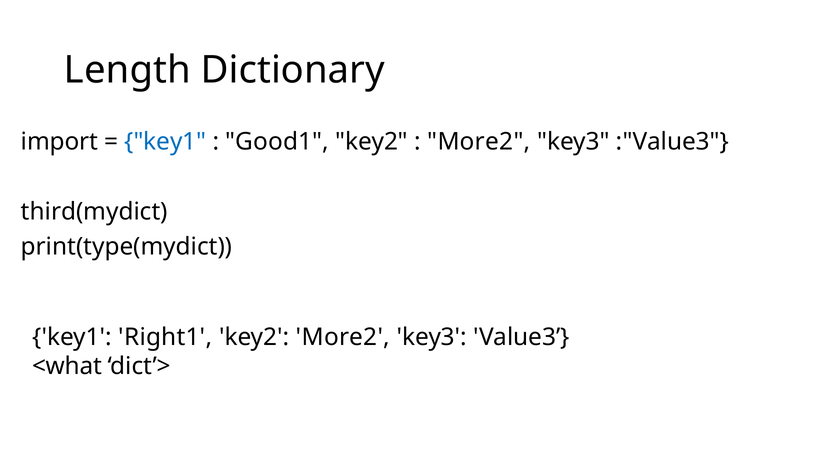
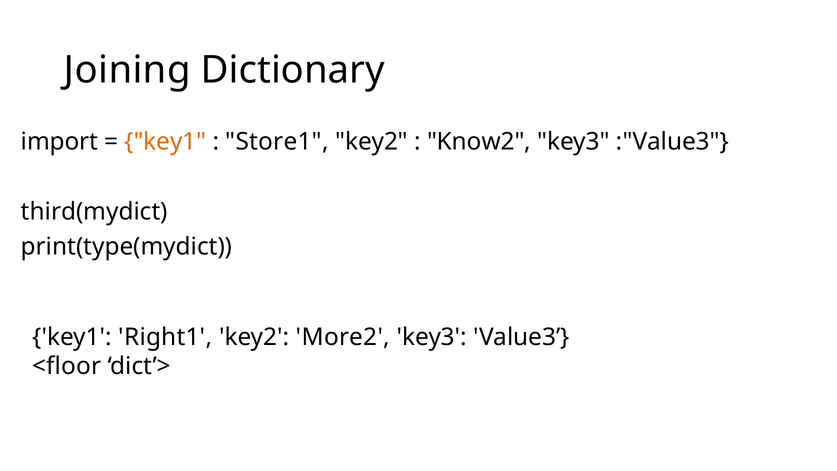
Length: Length -> Joining
key1 at (165, 141) colour: blue -> orange
Good1: Good1 -> Store1
More2 at (479, 141): More2 -> Know2
<what: <what -> <floor
